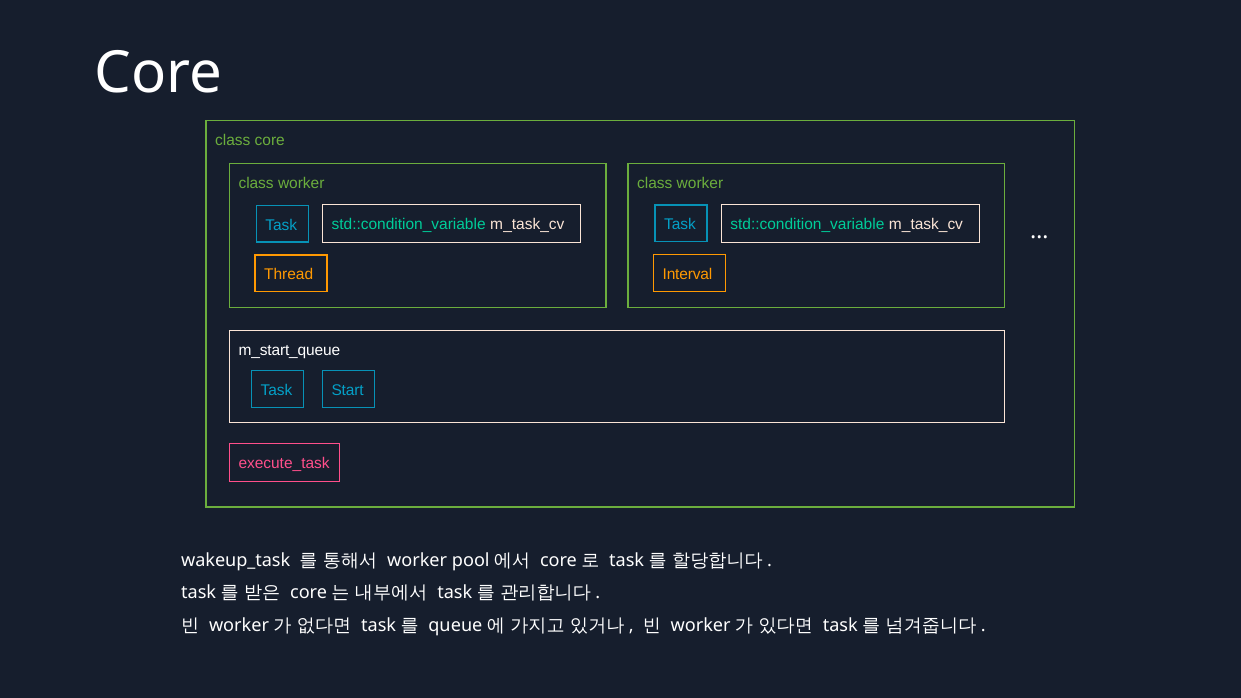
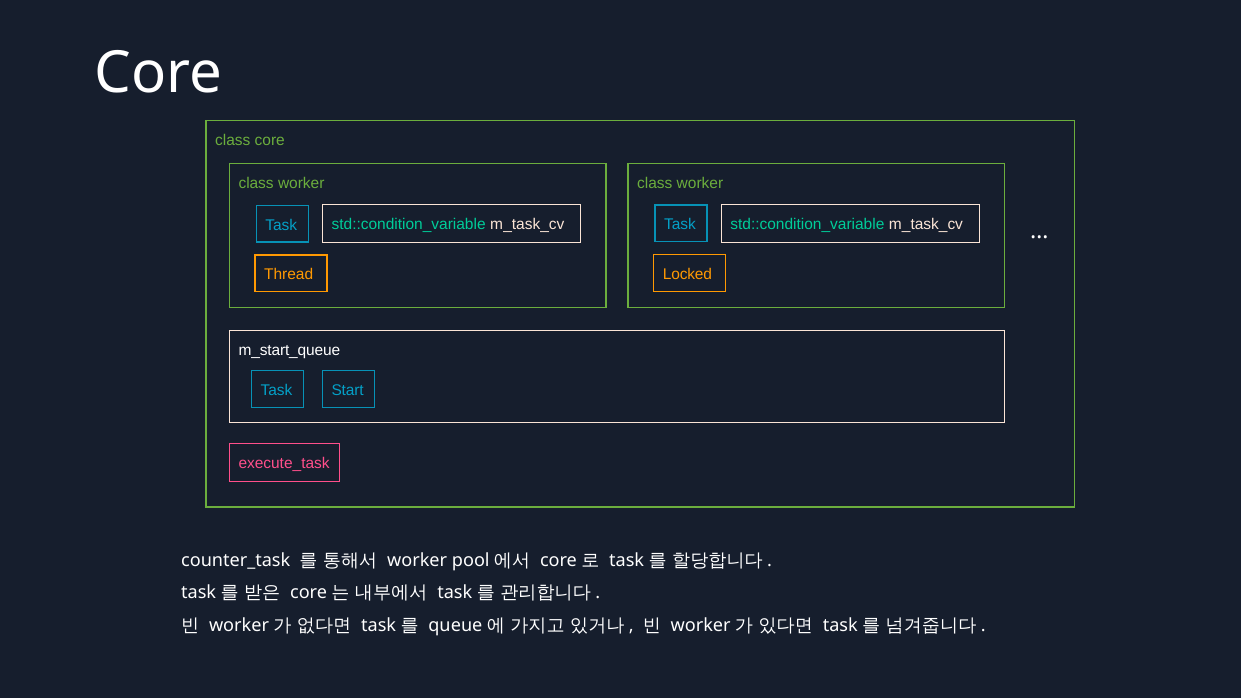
Interval: Interval -> Locked
wakeup_task: wakeup_task -> counter_task
